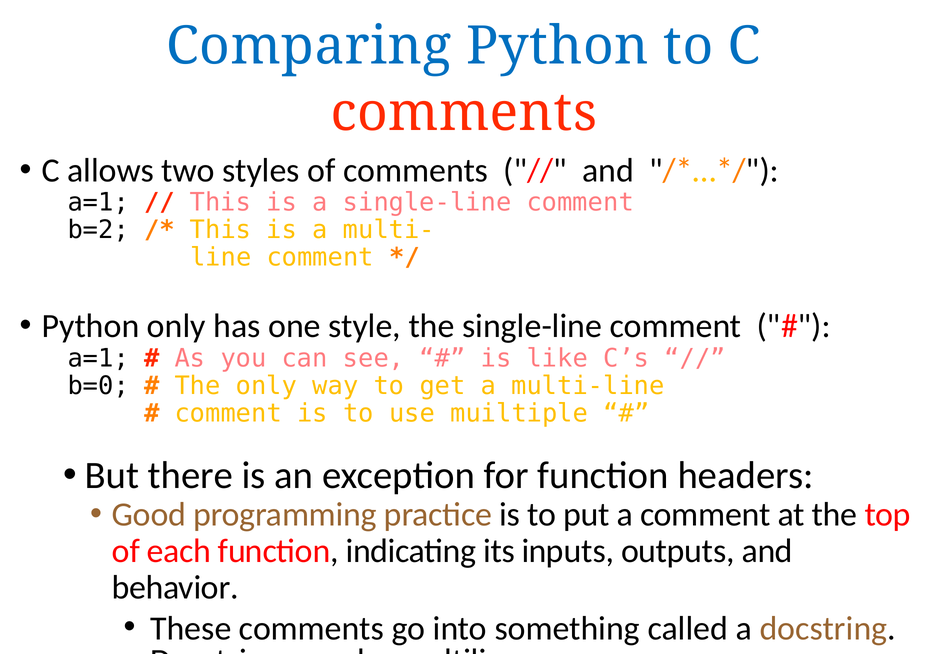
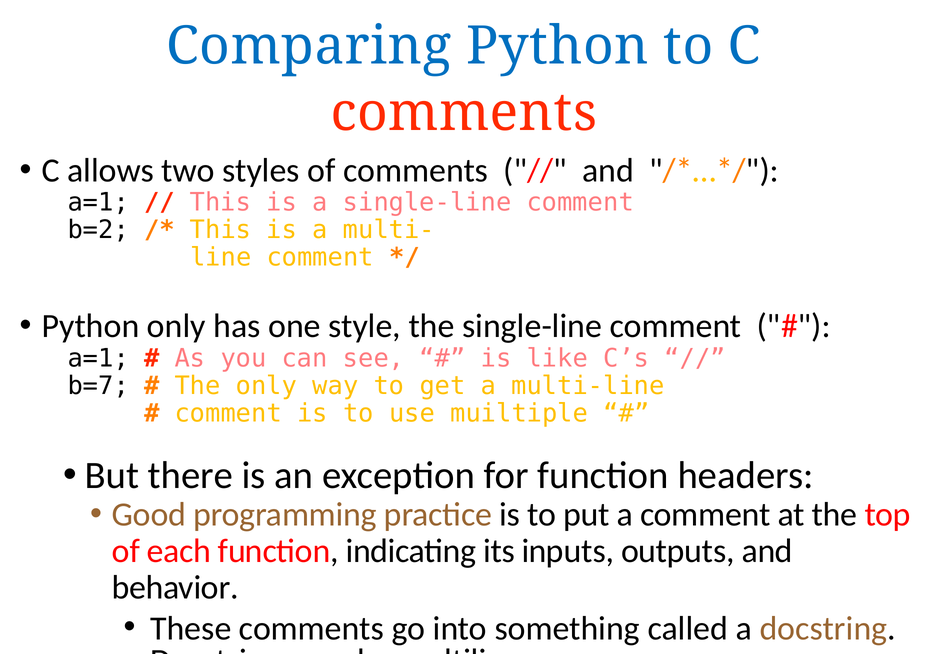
b=0: b=0 -> b=7
